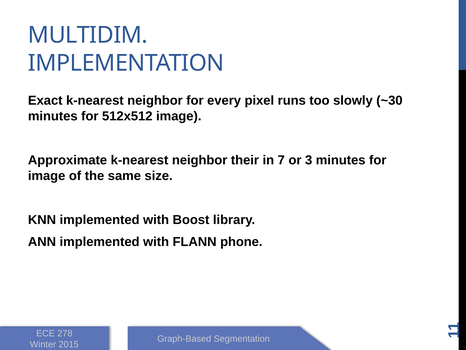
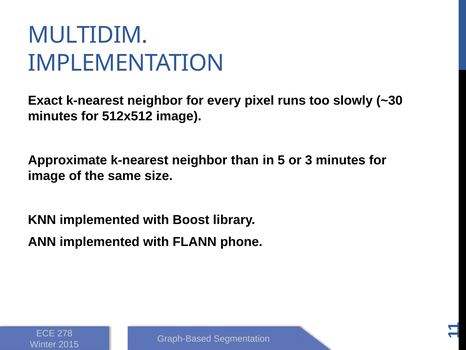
their: their -> than
7: 7 -> 5
